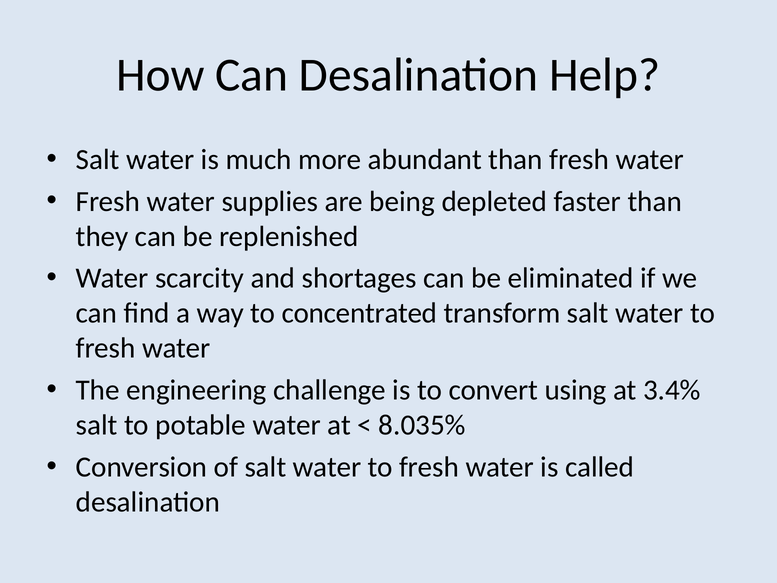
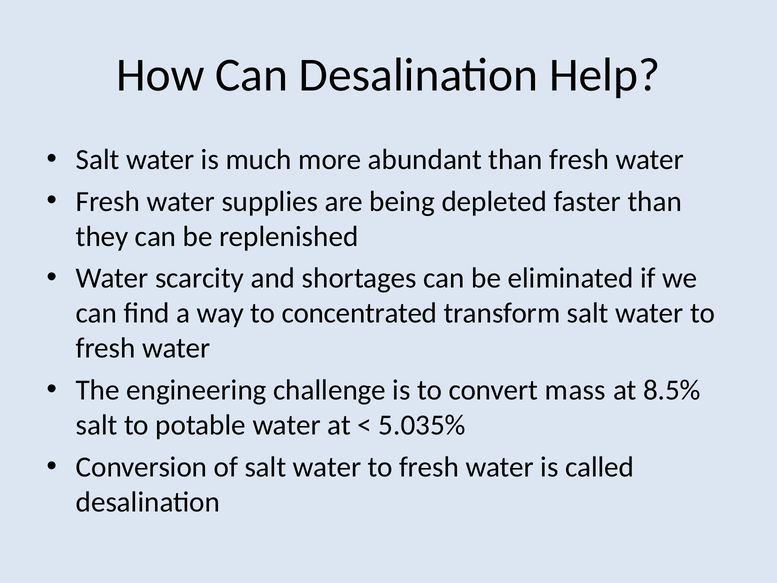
using: using -> mass
3.4%: 3.4% -> 8.5%
8.035%: 8.035% -> 5.035%
